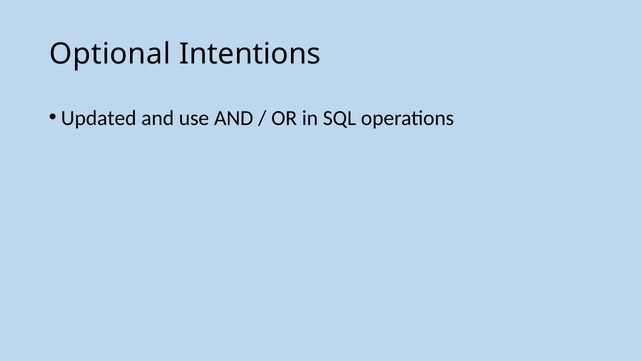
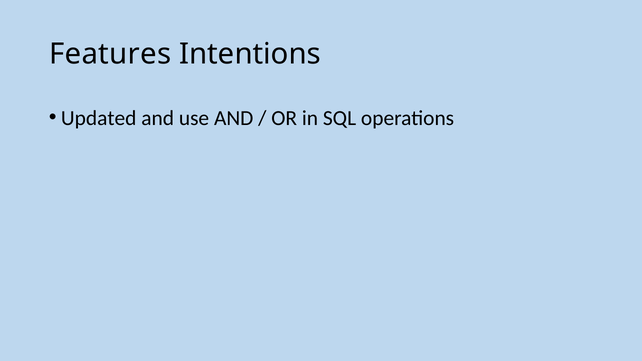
Optional: Optional -> Features
